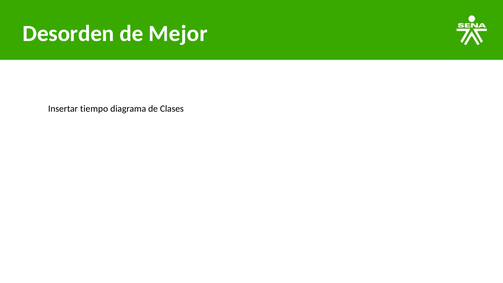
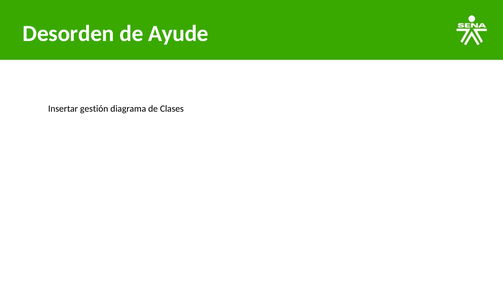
Mejor: Mejor -> Ayude
tiempo: tiempo -> gestión
